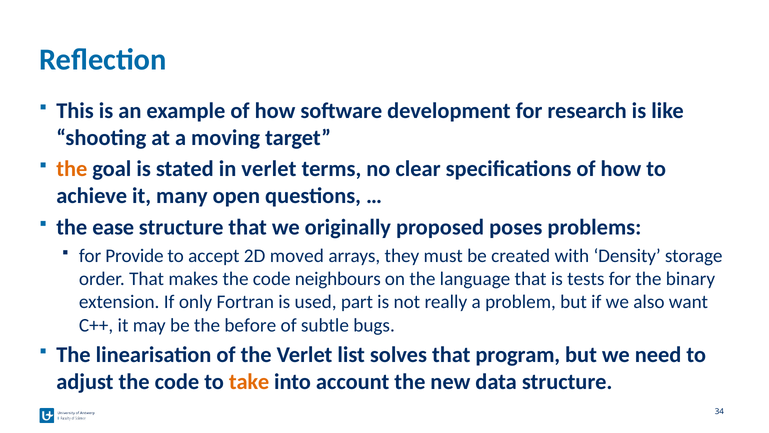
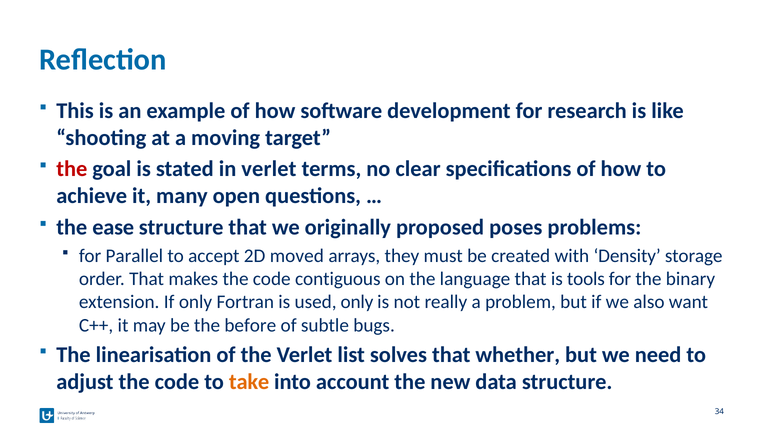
the at (72, 169) colour: orange -> red
Provide: Provide -> Parallel
neighbours: neighbours -> contiguous
tests: tests -> tools
used part: part -> only
program: program -> whether
